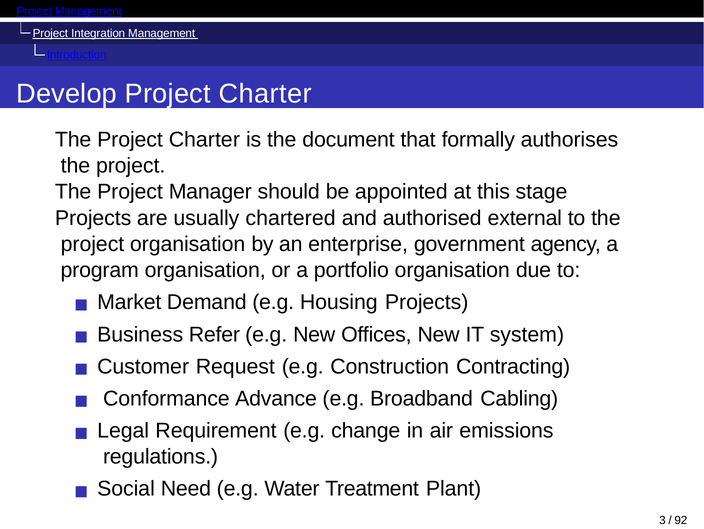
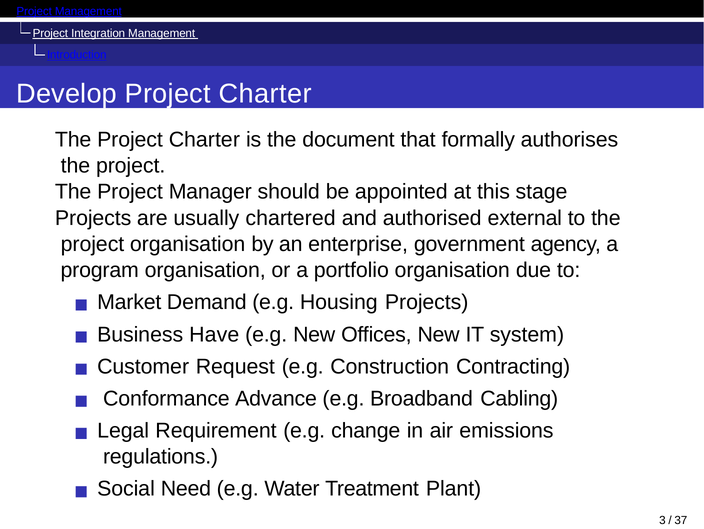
Refer: Refer -> Have
92: 92 -> 37
